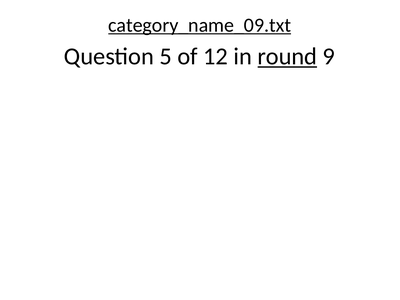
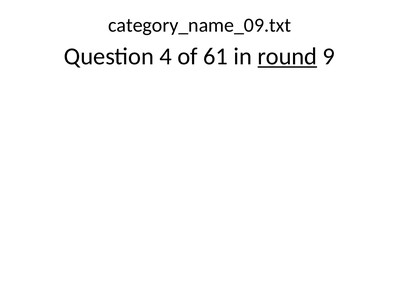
category_name_09.txt underline: present -> none
5: 5 -> 4
12: 12 -> 61
